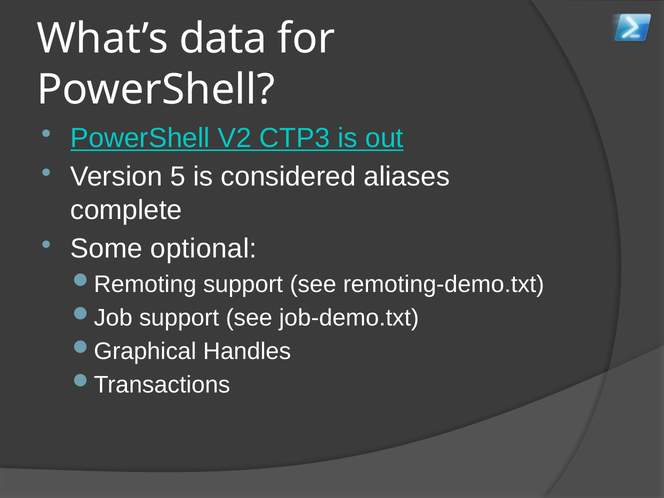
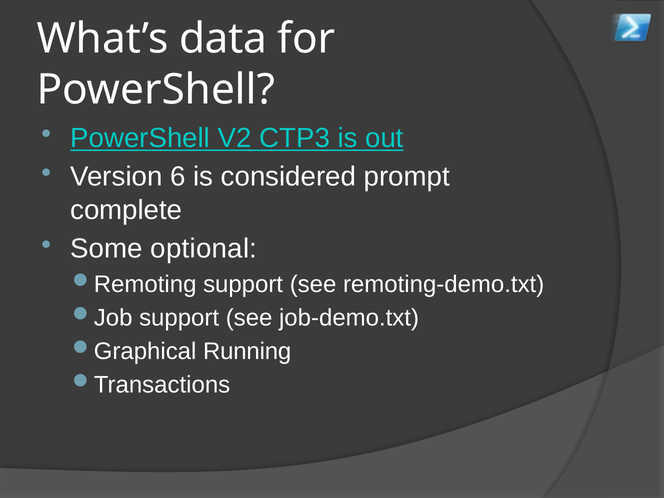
5: 5 -> 6
aliases: aliases -> prompt
Handles: Handles -> Running
